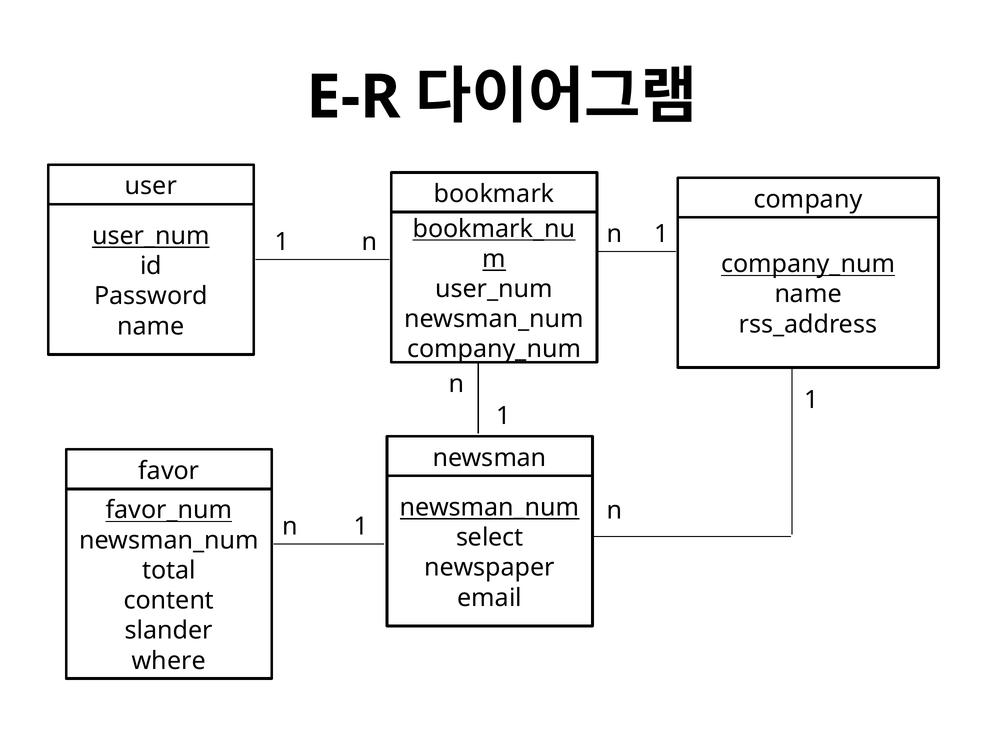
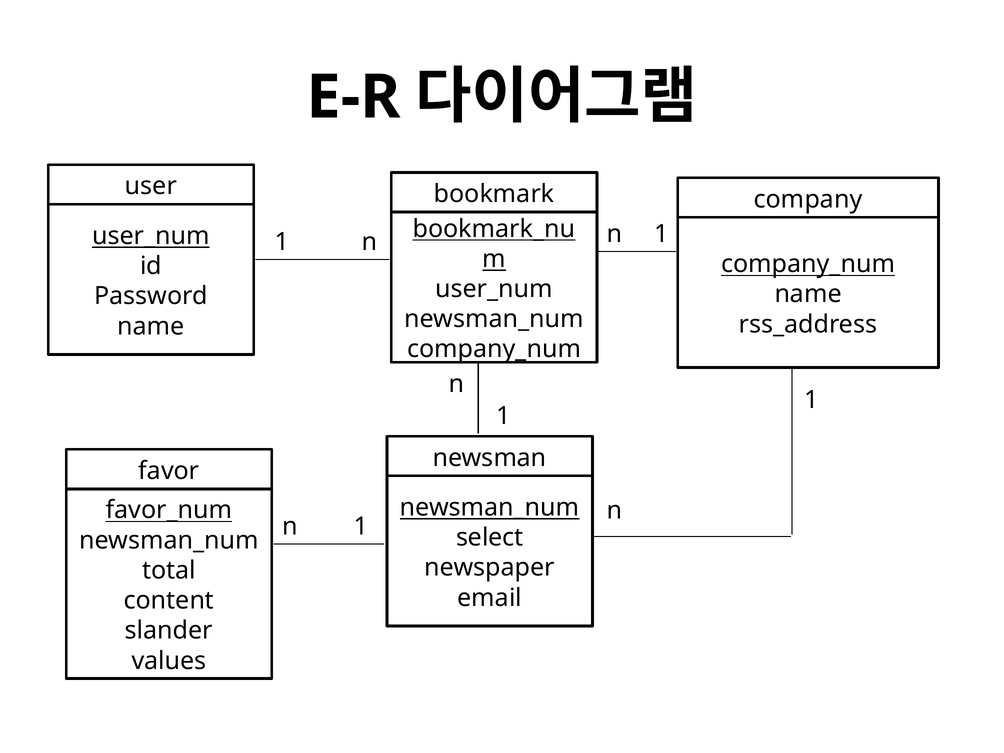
where: where -> values
